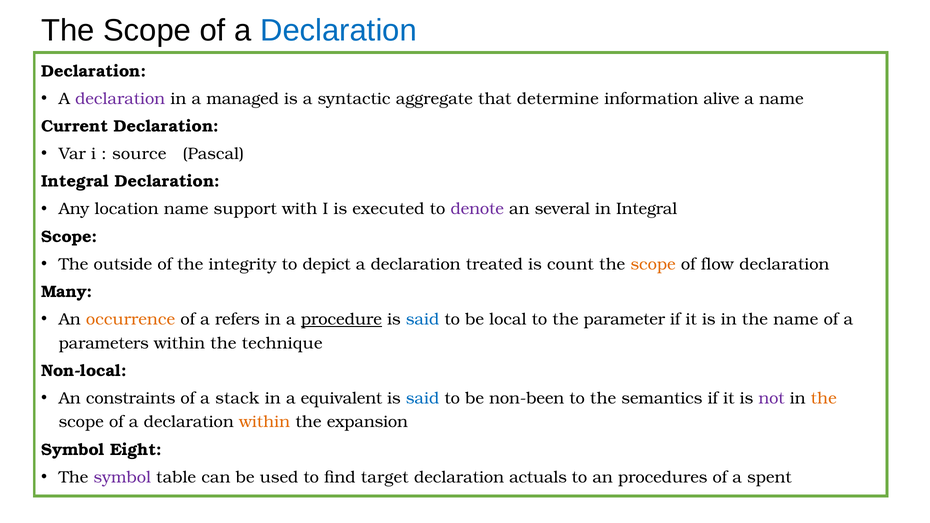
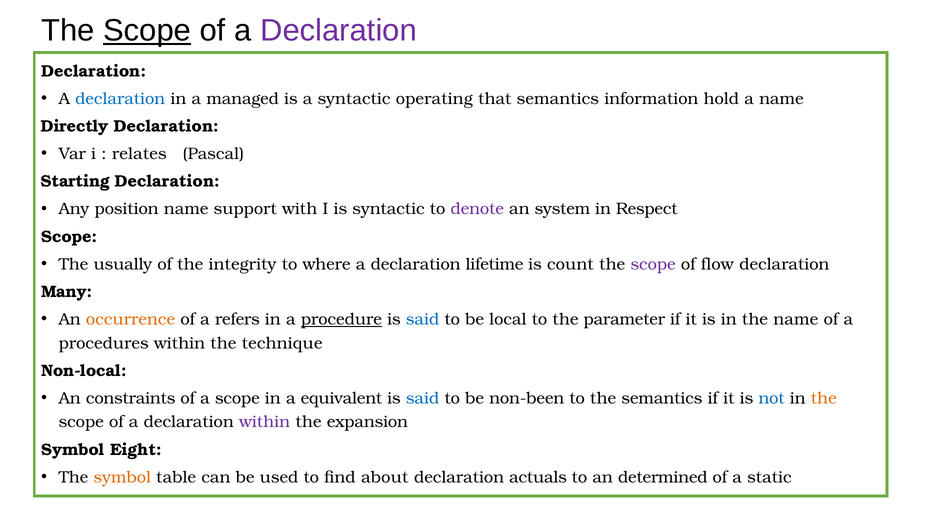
Scope at (147, 31) underline: none -> present
Declaration at (339, 31) colour: blue -> purple
declaration at (120, 99) colour: purple -> blue
aggregate: aggregate -> operating
that determine: determine -> semantics
alive: alive -> hold
Current: Current -> Directly
source: source -> relates
Integral at (75, 181): Integral -> Starting
location: location -> position
is executed: executed -> syntactic
several: several -> system
in Integral: Integral -> Respect
outside: outside -> usually
depict: depict -> where
treated: treated -> lifetime
scope at (653, 264) colour: orange -> purple
parameters: parameters -> procedures
a stack: stack -> scope
not colour: purple -> blue
within at (265, 422) colour: orange -> purple
symbol at (122, 477) colour: purple -> orange
target: target -> about
procedures: procedures -> determined
spent: spent -> static
